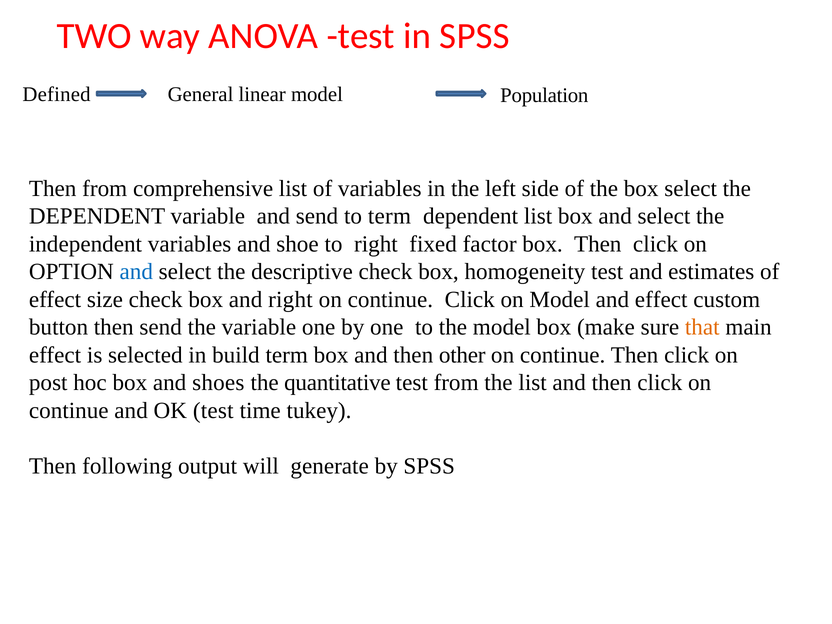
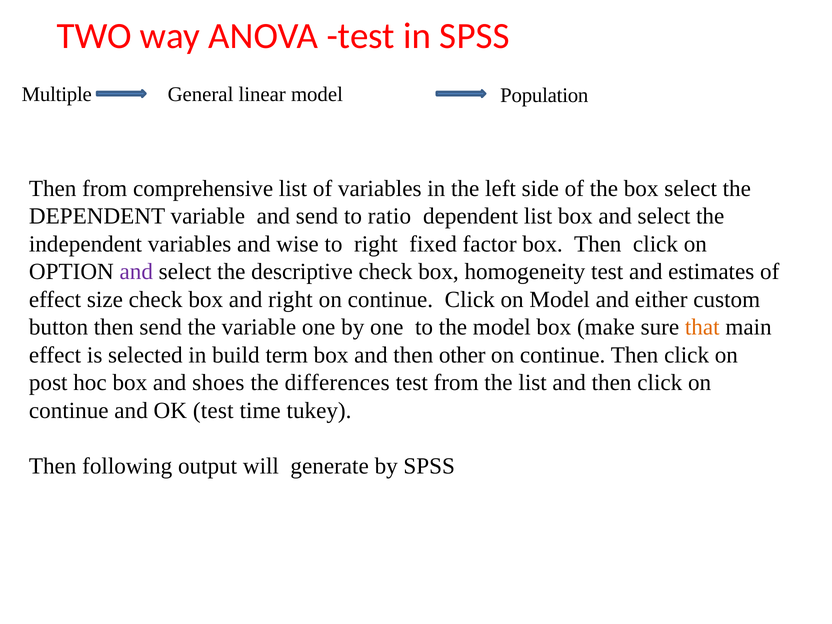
Defined: Defined -> Multiple
to term: term -> ratio
shoe: shoe -> wise
and at (136, 272) colour: blue -> purple
and effect: effect -> either
quantitative: quantitative -> differences
